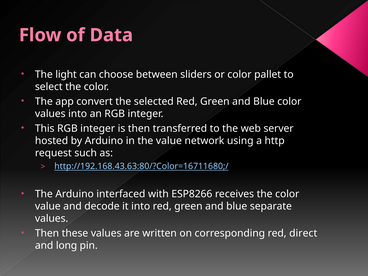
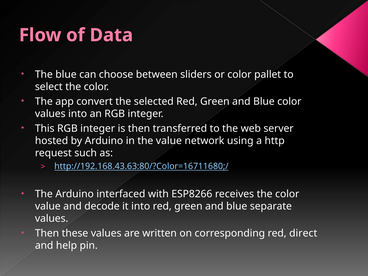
The light: light -> blue
long: long -> help
